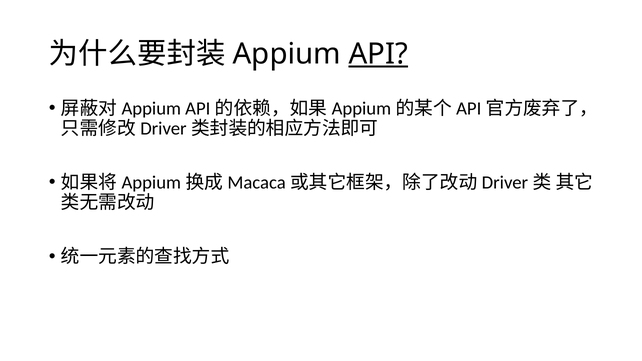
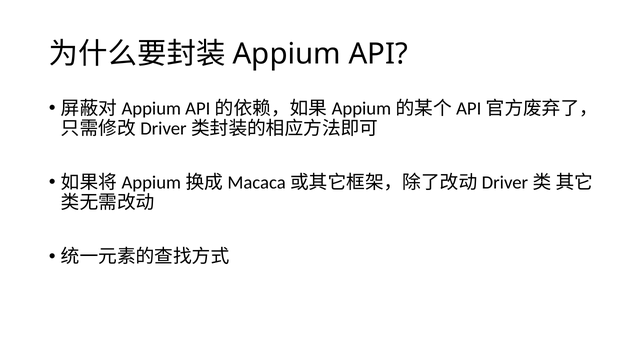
API underline: present -> none
